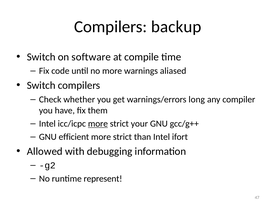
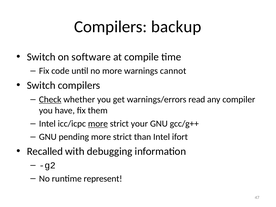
aliased: aliased -> cannot
Check underline: none -> present
long: long -> read
efficient: efficient -> pending
Allowed: Allowed -> Recalled
